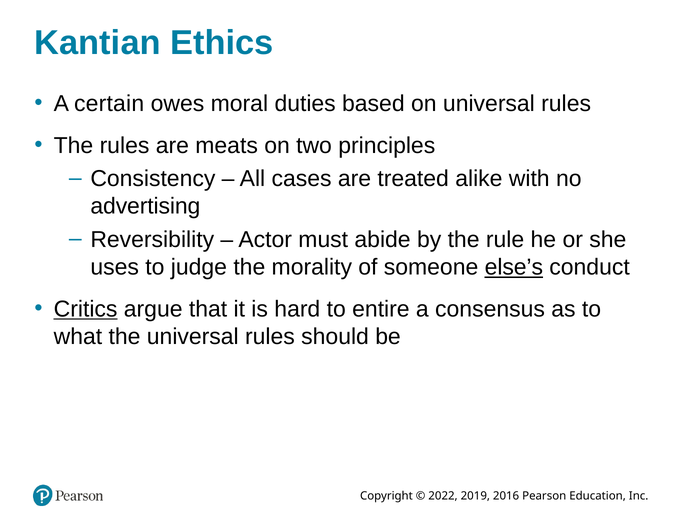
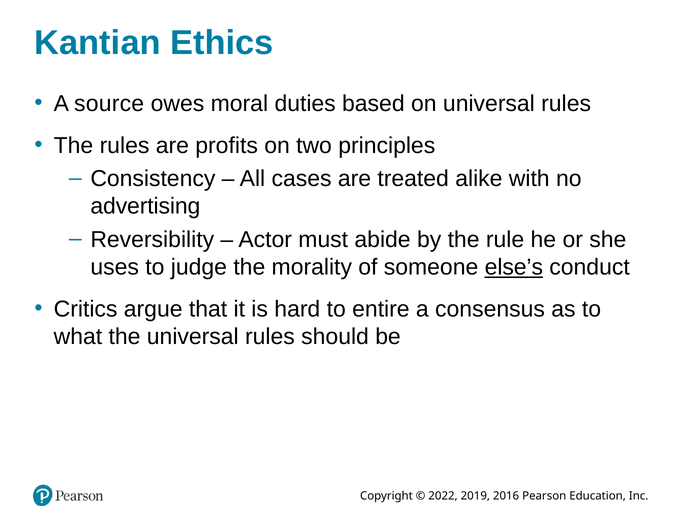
certain: certain -> source
meats: meats -> profits
Critics underline: present -> none
